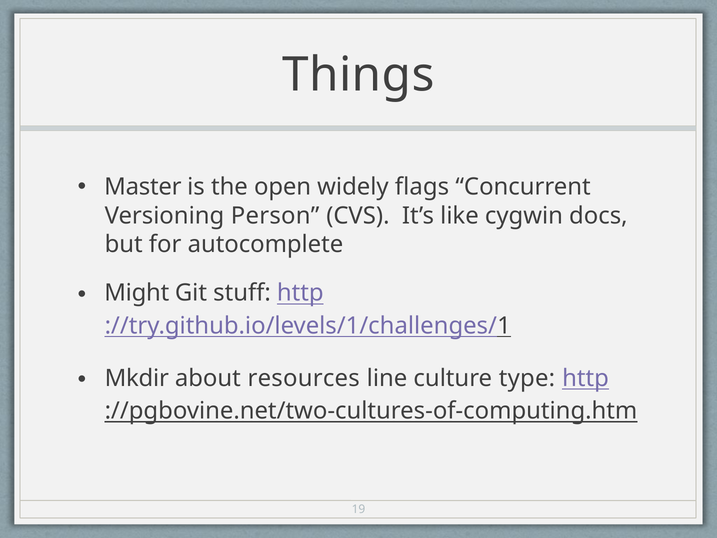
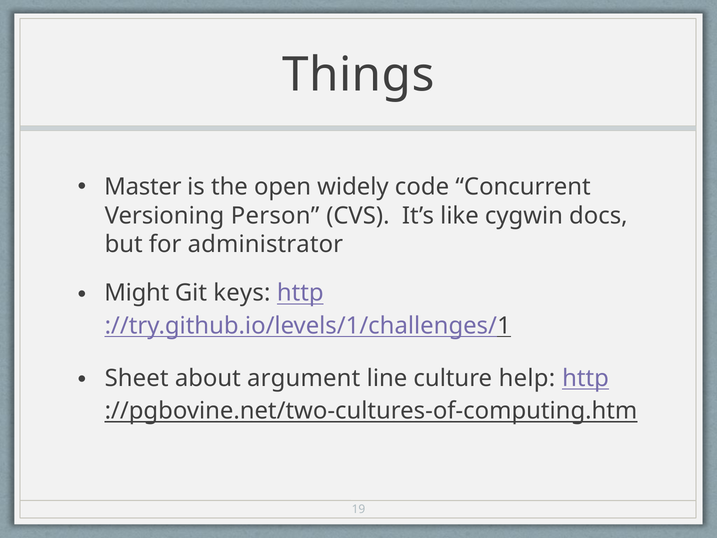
flags: flags -> code
autocomplete: autocomplete -> administrator
stuff: stuff -> keys
Mkdir: Mkdir -> Sheet
resources: resources -> argument
type: type -> help
